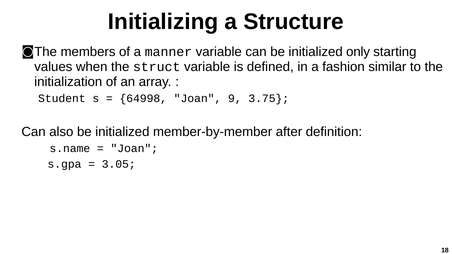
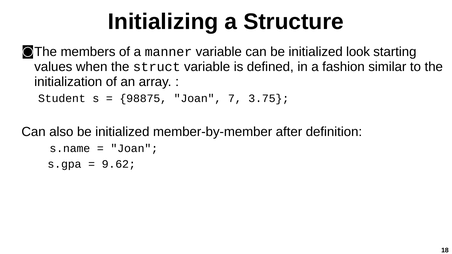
only: only -> look
64998: 64998 -> 98875
9: 9 -> 7
3.05: 3.05 -> 9.62
